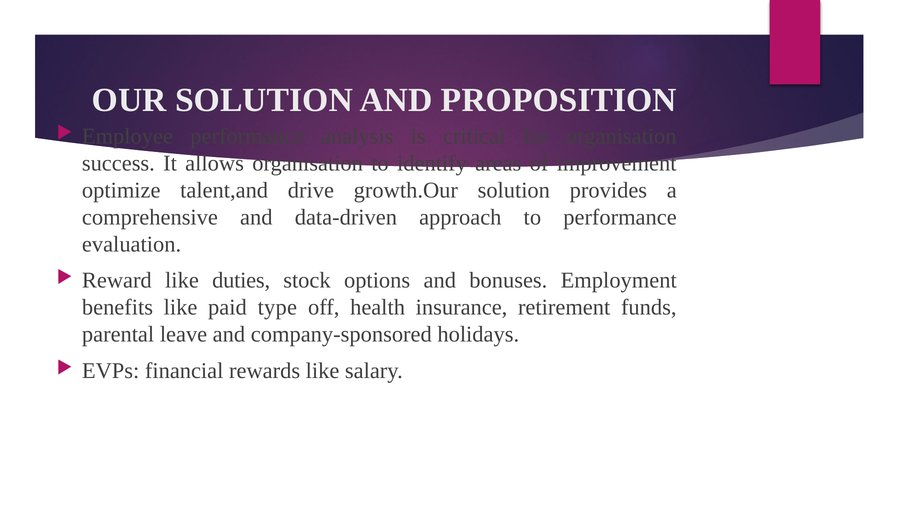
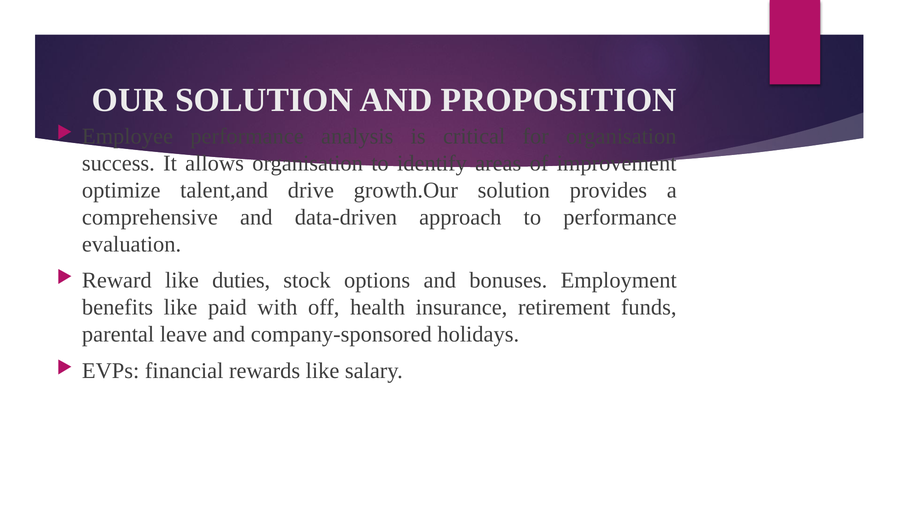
type: type -> with
